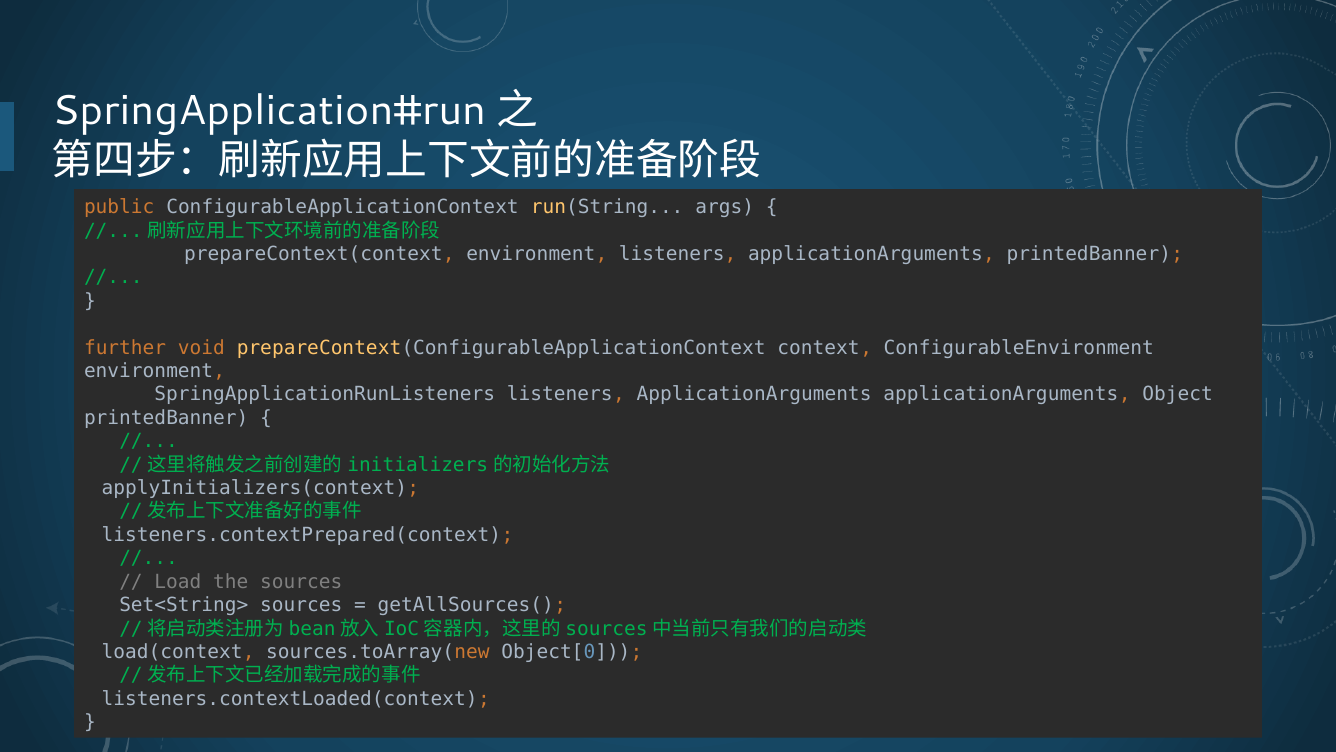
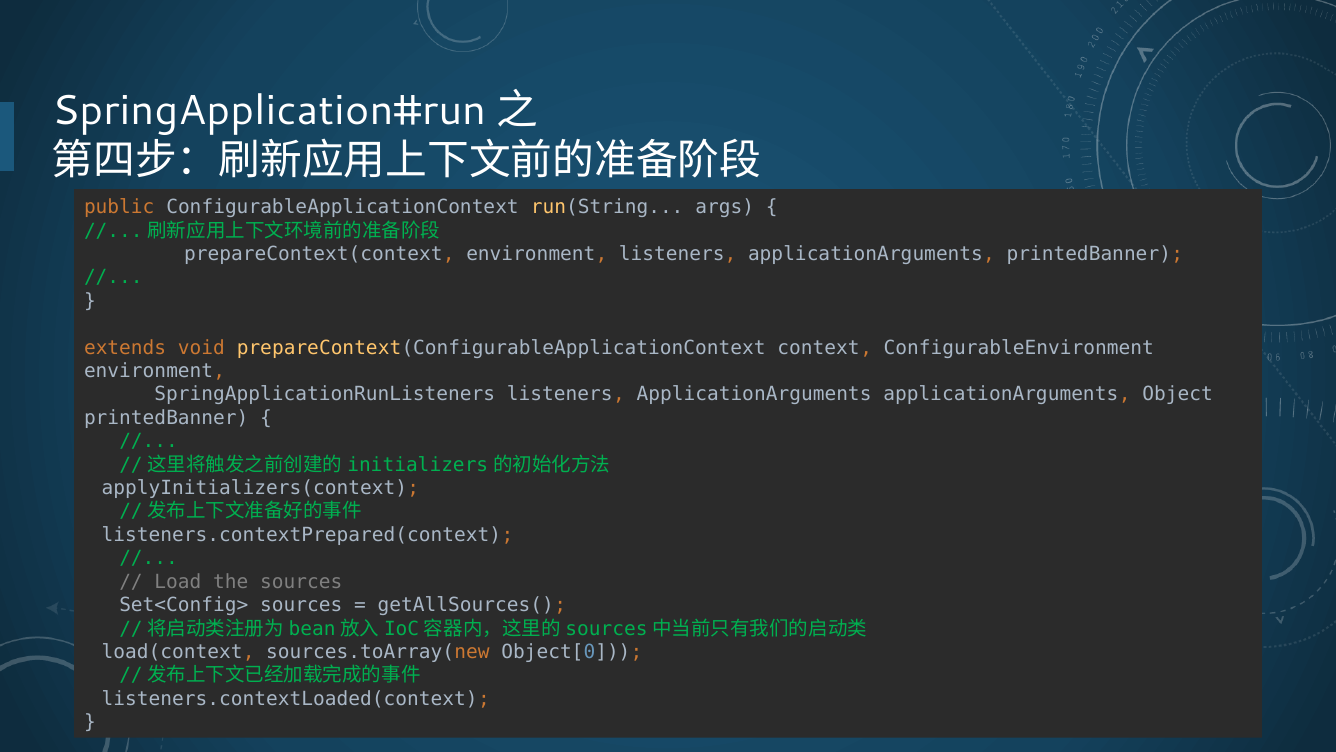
further: further -> extends
Set<String>: Set<String> -> Set<Config>
